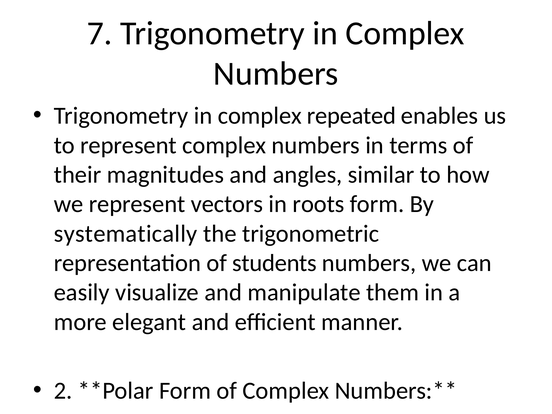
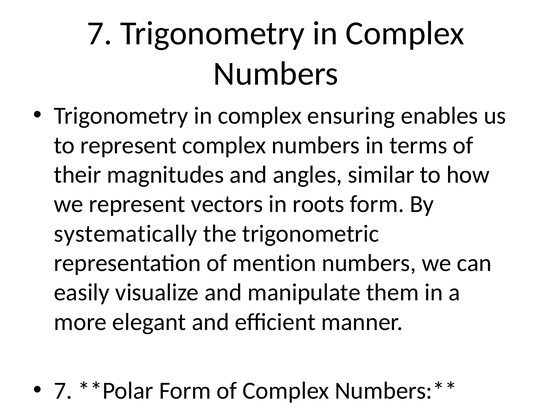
repeated: repeated -> ensuring
students: students -> mention
2 at (63, 391): 2 -> 7
